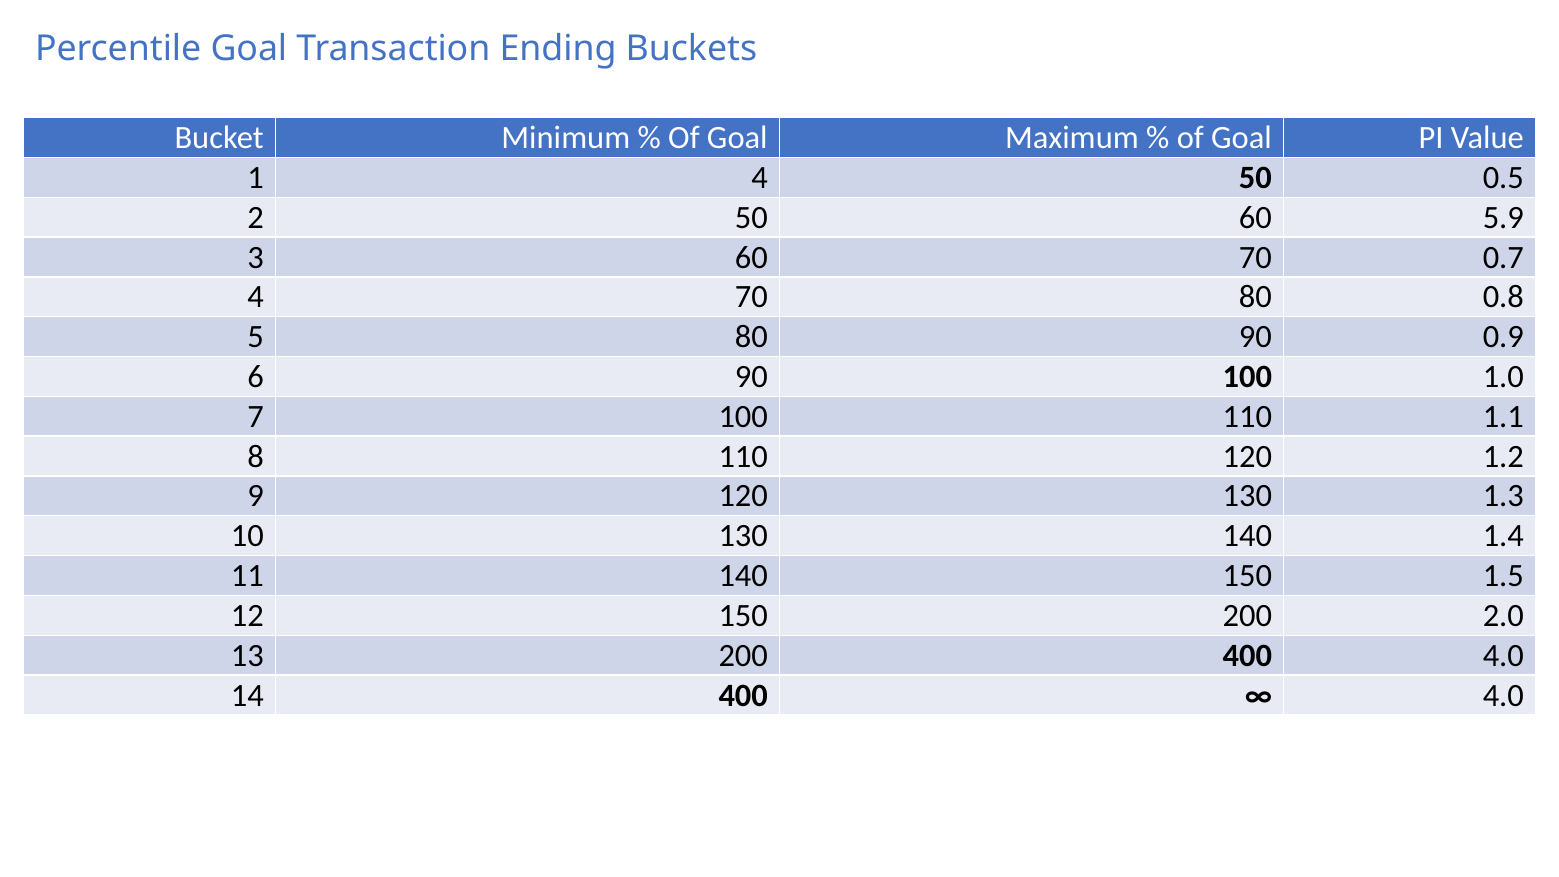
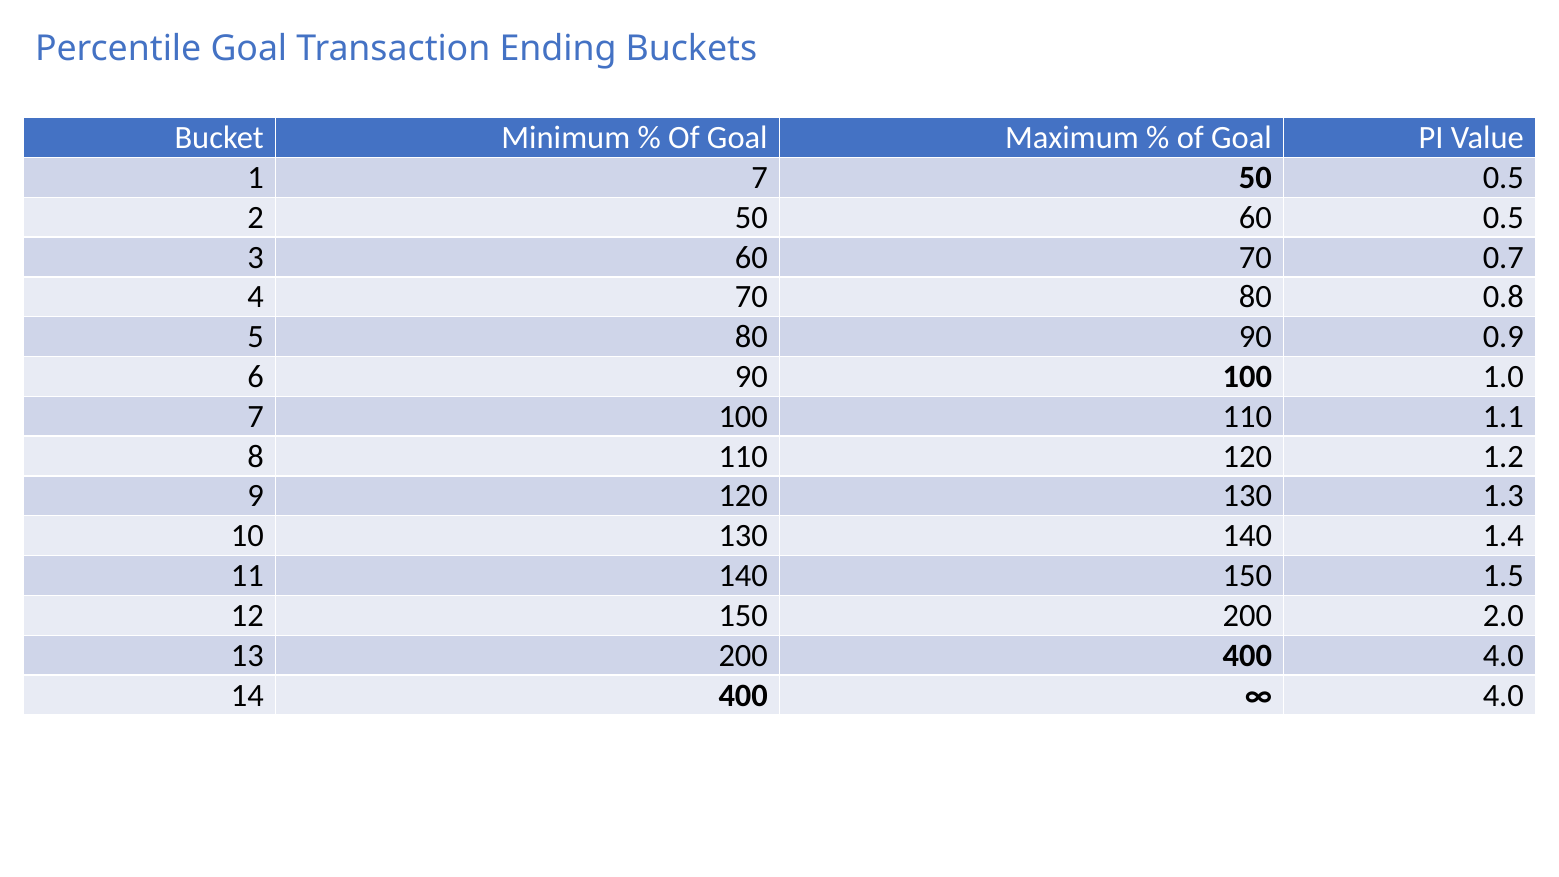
1 4: 4 -> 7
60 5.9: 5.9 -> 0.5
